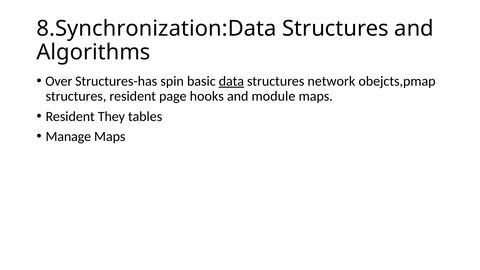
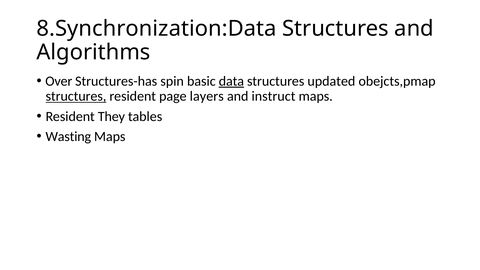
network: network -> updated
structures at (76, 96) underline: none -> present
hooks: hooks -> layers
module: module -> instruct
Manage: Manage -> Wasting
